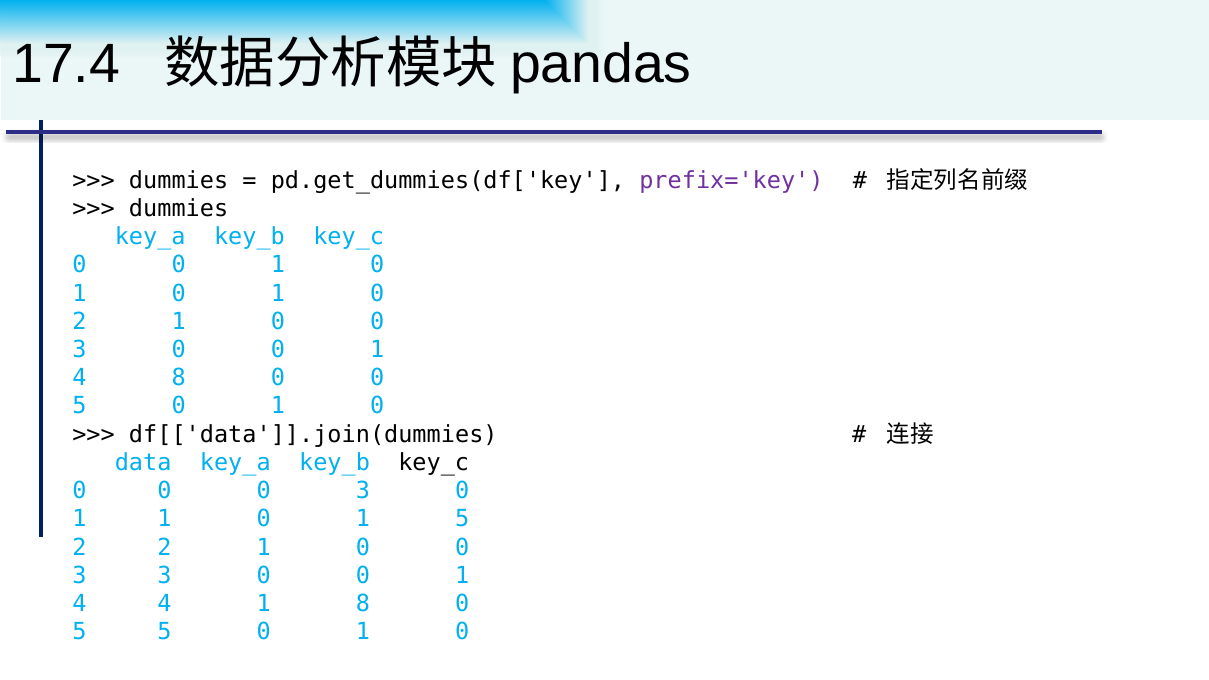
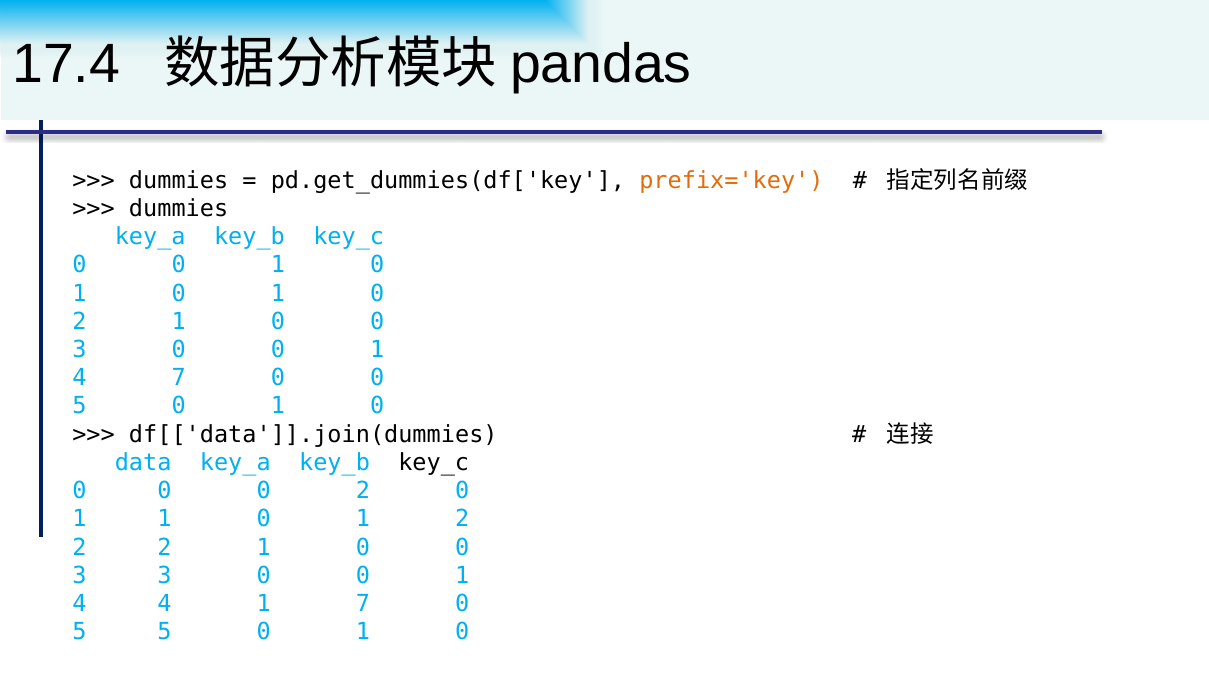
prefix='key colour: purple -> orange
4 8: 8 -> 7
0 0 0 3: 3 -> 2
1 5: 5 -> 2
1 8: 8 -> 7
